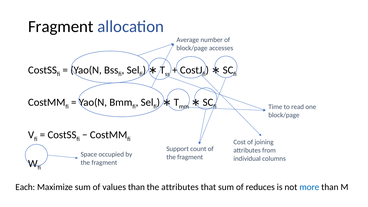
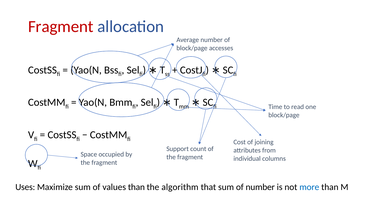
Fragment at (61, 27) colour: black -> red
Each: Each -> Uses
the attributes: attributes -> algorithm
of reduces: reduces -> number
